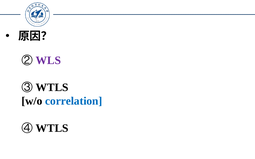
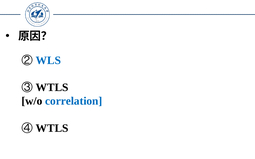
WLS colour: purple -> blue
